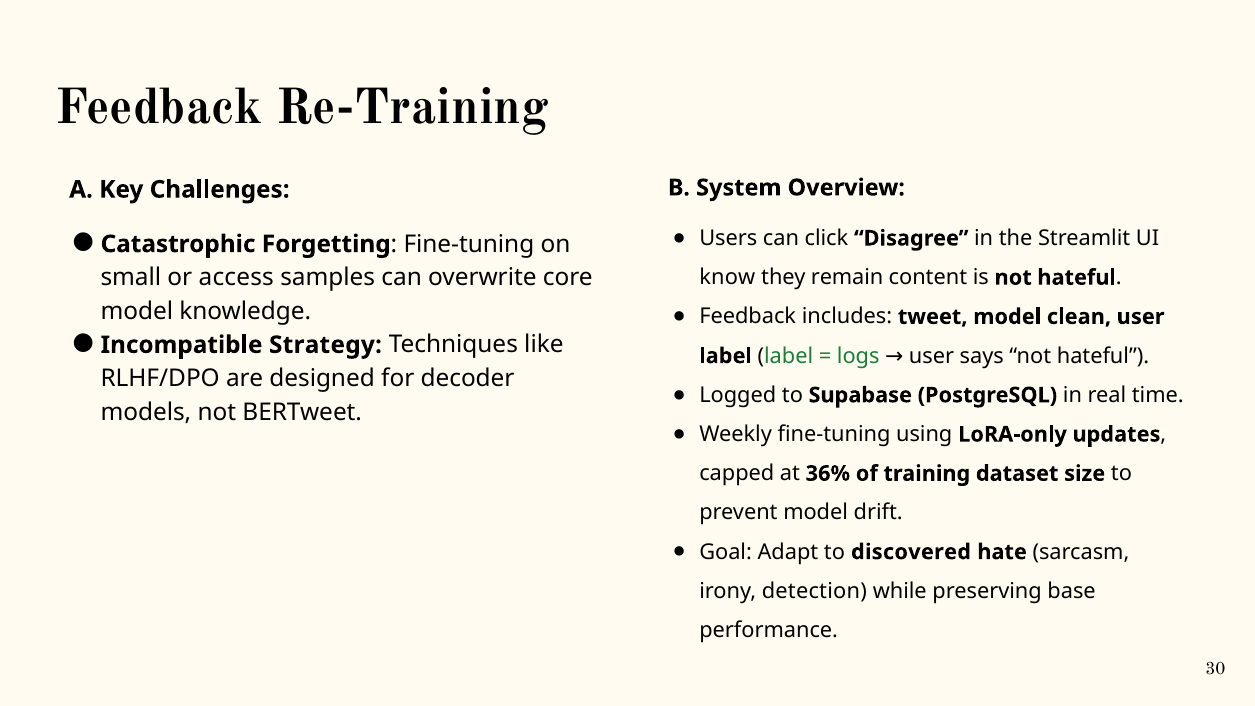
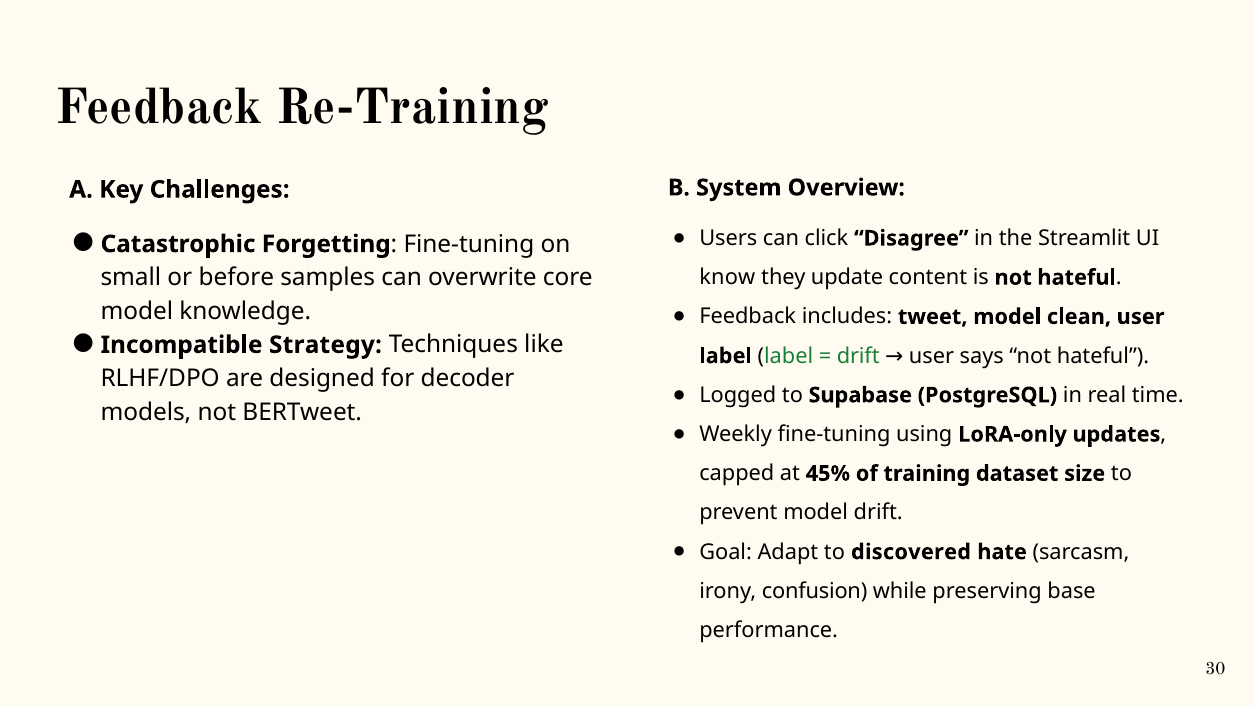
access: access -> before
remain: remain -> update
logs at (858, 356): logs -> drift
36%: 36% -> 45%
detection: detection -> confusion
